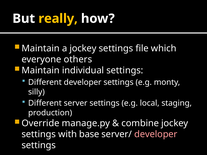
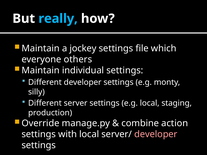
really colour: yellow -> light blue
combine jockey: jockey -> action
with base: base -> local
